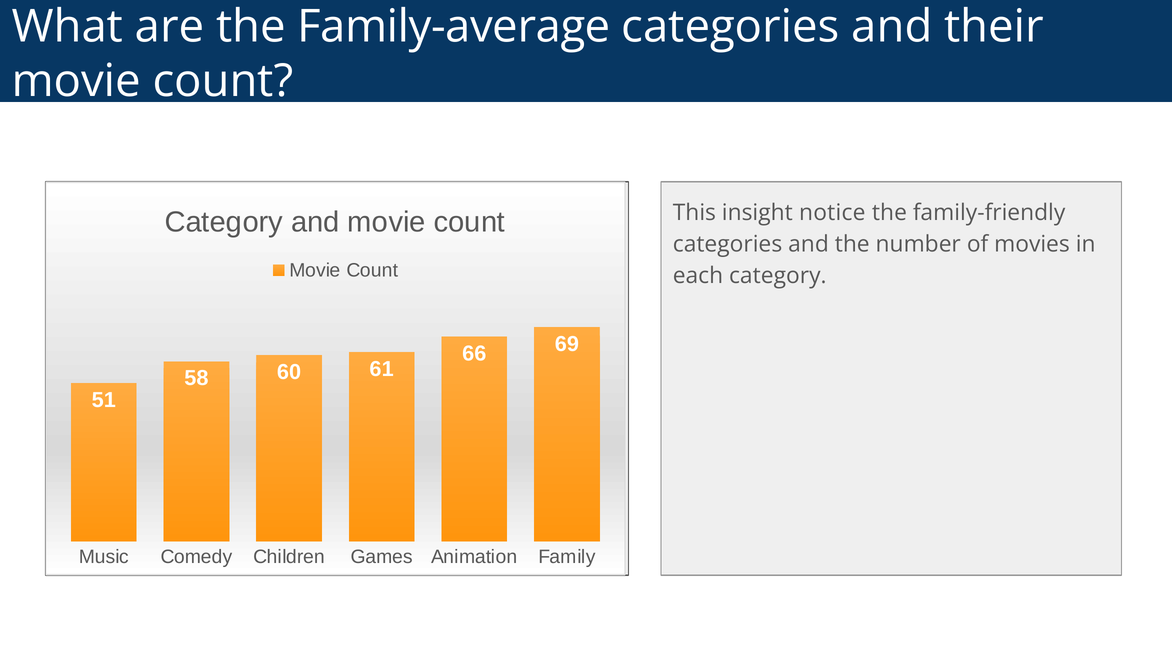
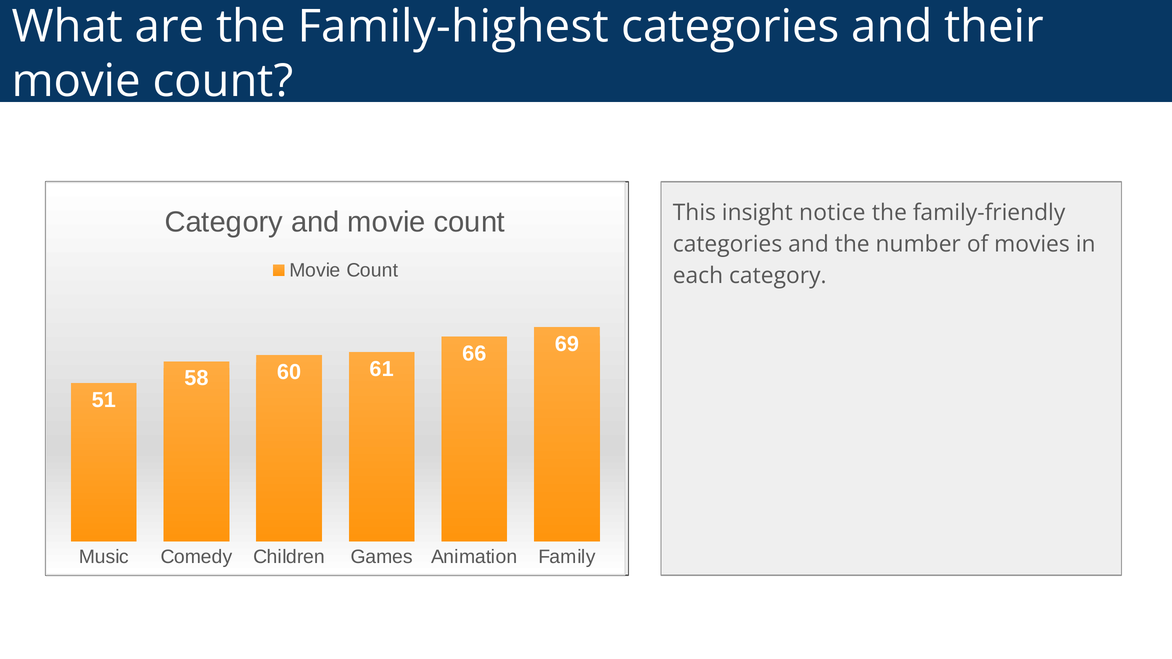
Family-average: Family-average -> Family-highest
